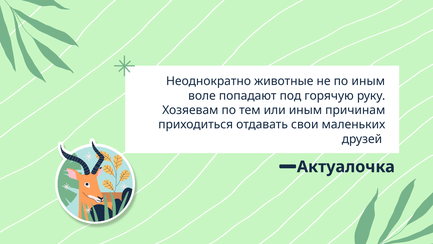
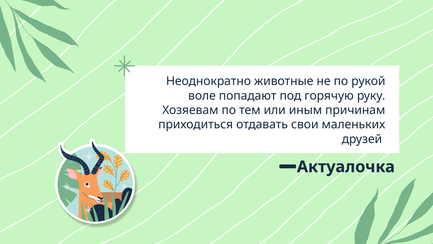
по иным: иным -> рукой
